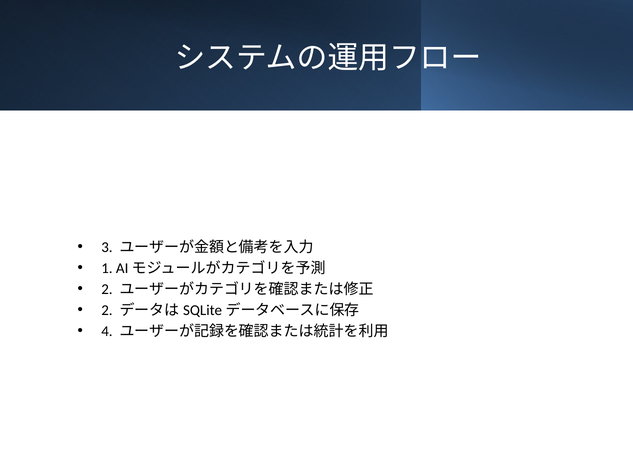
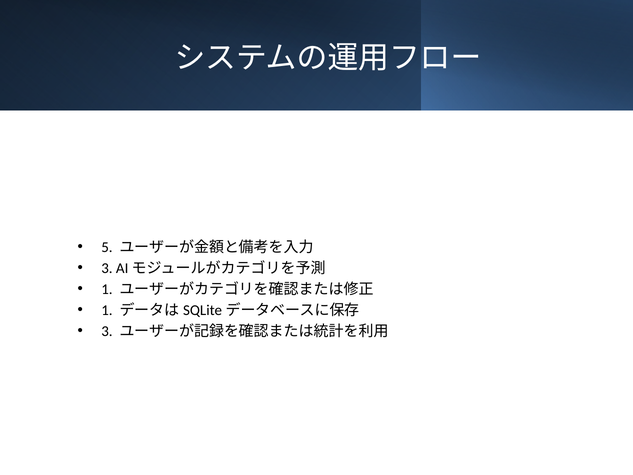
3: 3 -> 5
1 at (107, 268): 1 -> 3
2 at (107, 289): 2 -> 1
2 at (107, 310): 2 -> 1
4 at (107, 331): 4 -> 3
